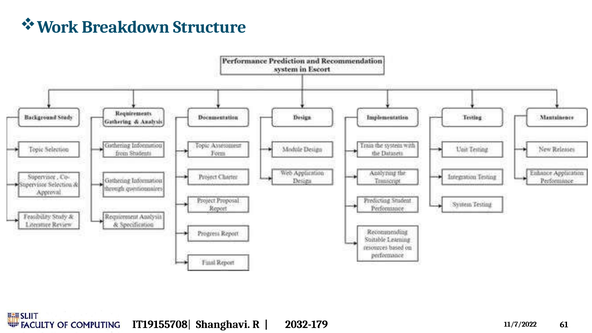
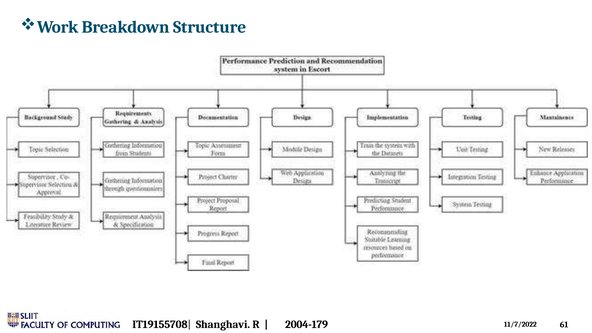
2032-179: 2032-179 -> 2004-179
